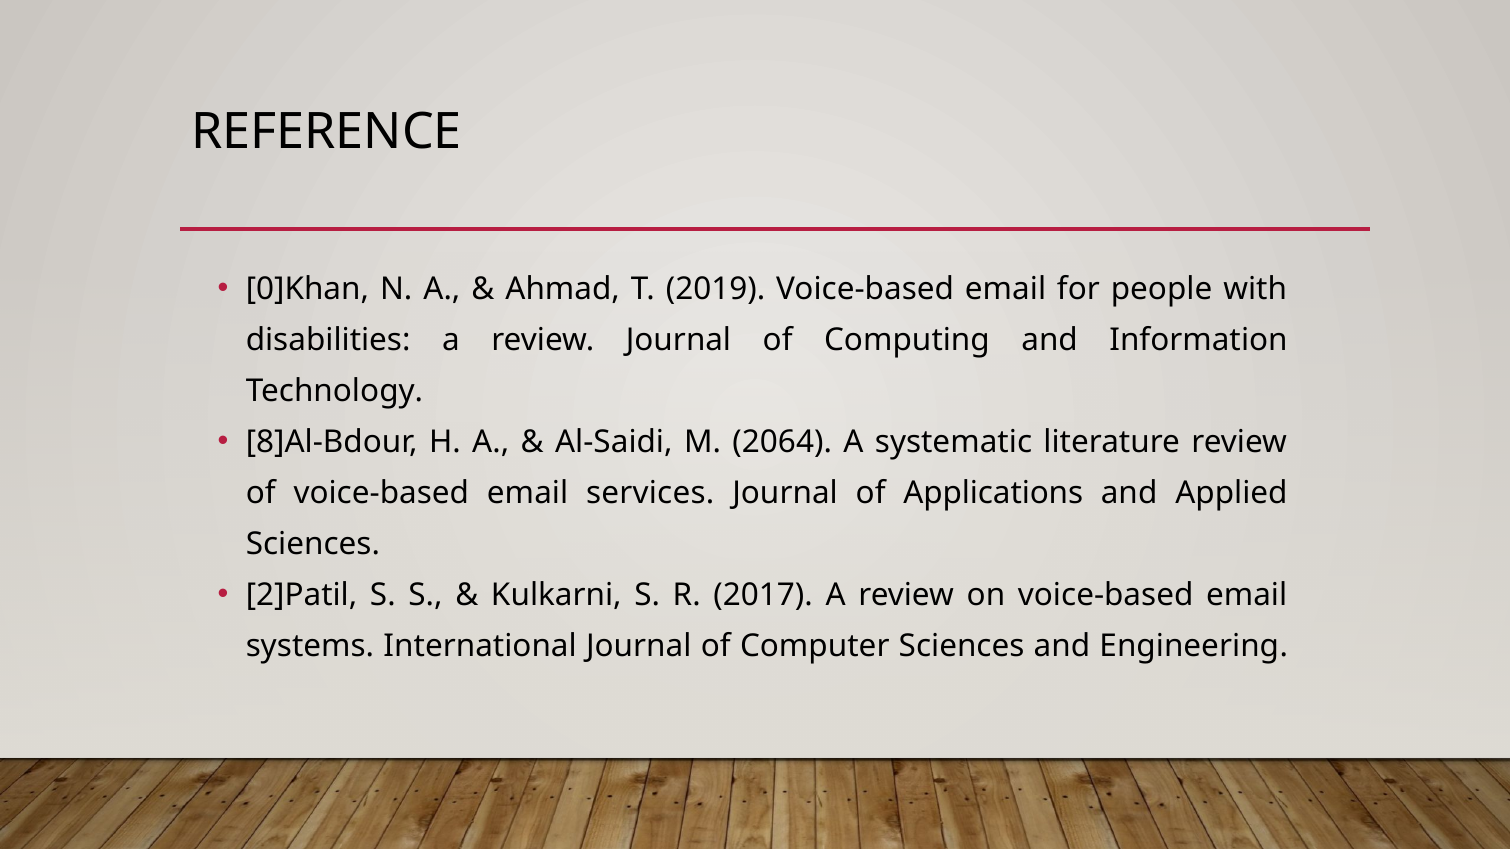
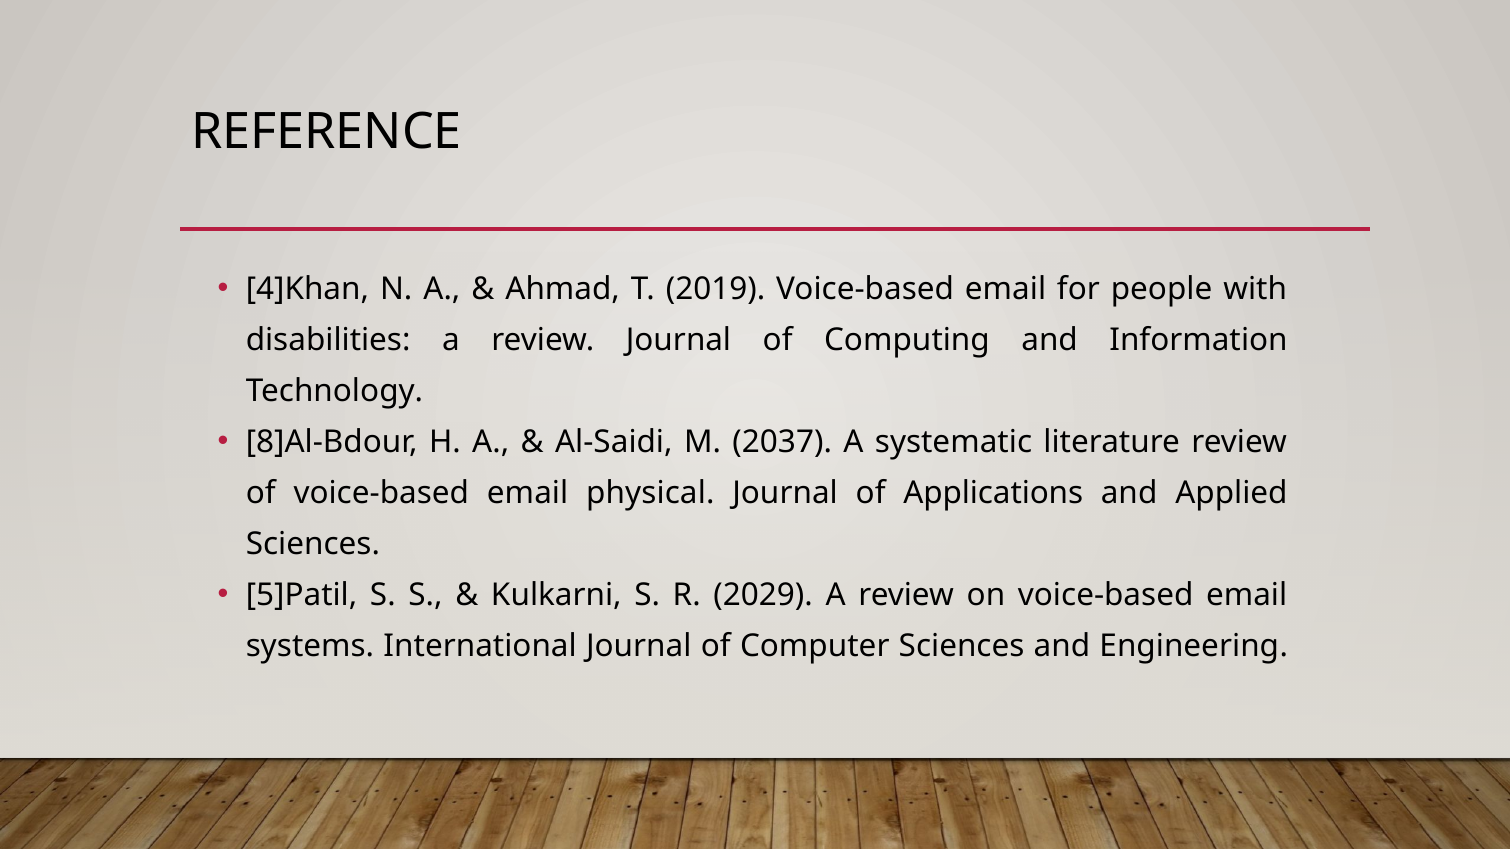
0]Khan: 0]Khan -> 4]Khan
2064: 2064 -> 2037
services: services -> physical
2]Patil: 2]Patil -> 5]Patil
2017: 2017 -> 2029
